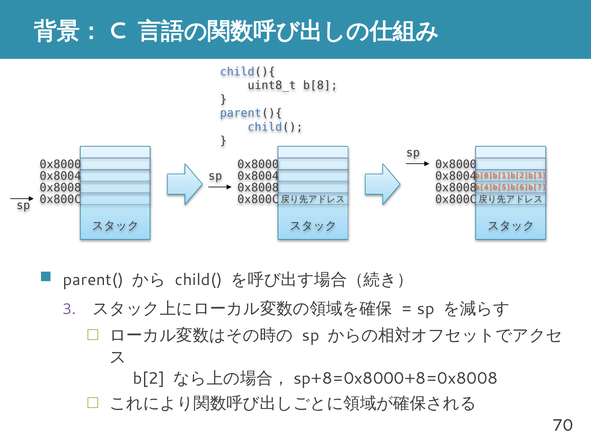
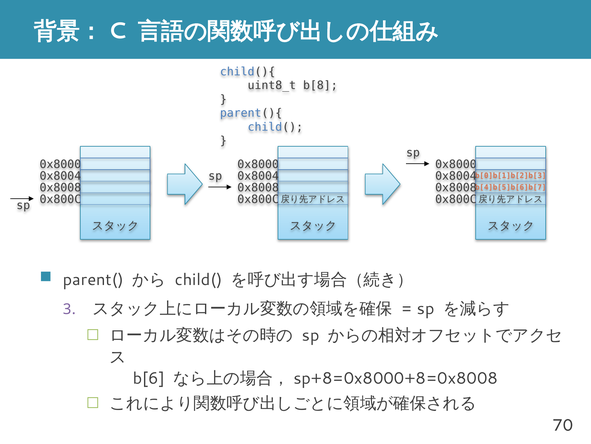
b[2: b[2 -> b[6
